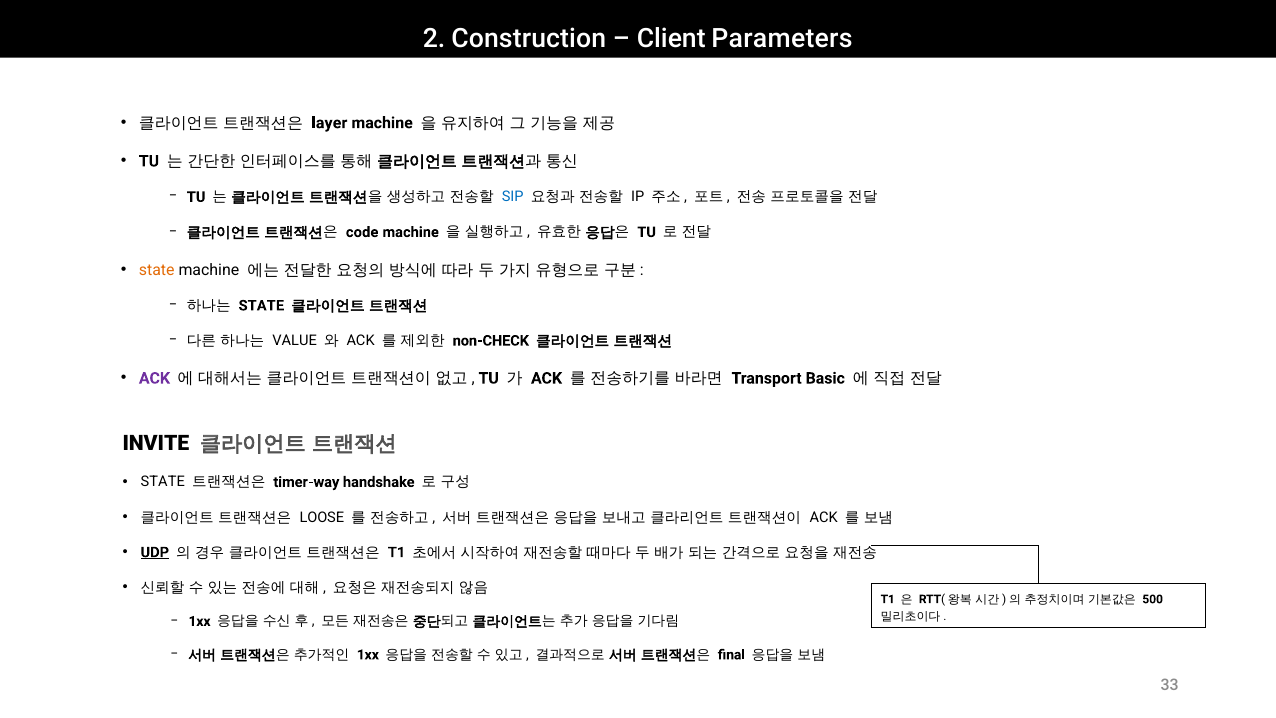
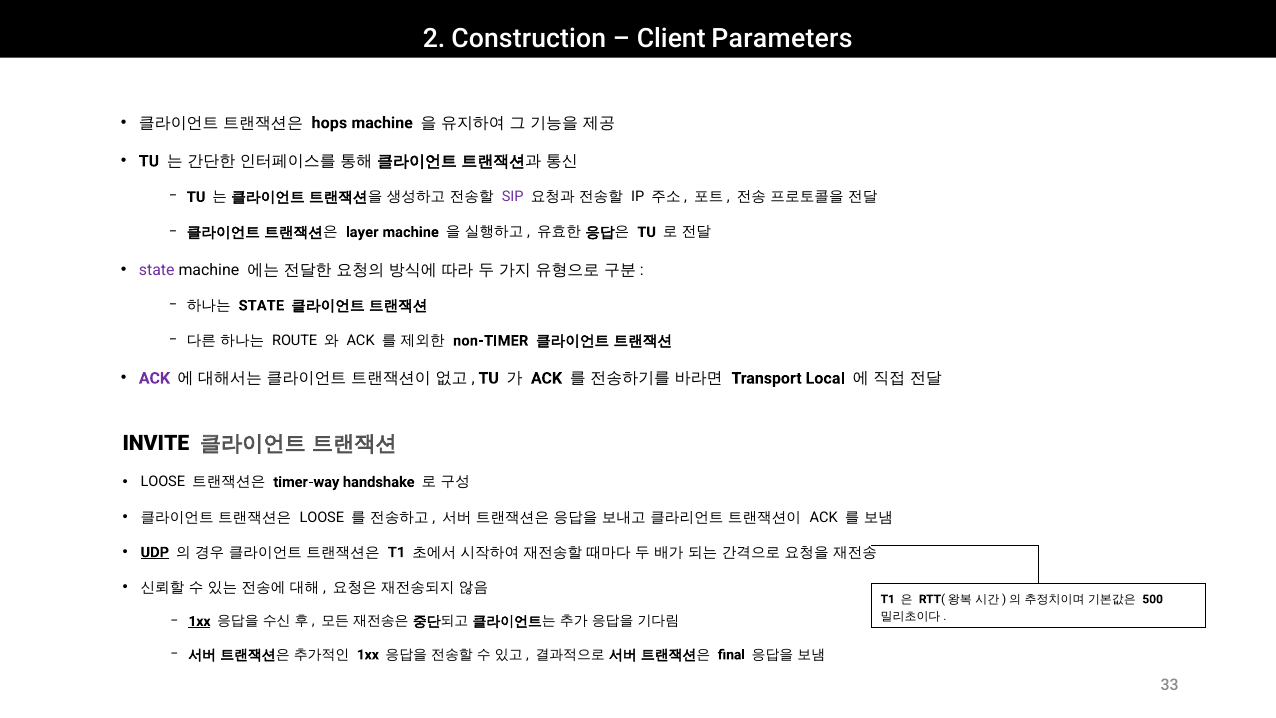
layer: layer -> hops
SIP colour: blue -> purple
code: code -> layer
state at (157, 270) colour: orange -> purple
VALUE: VALUE -> ROUTE
non-CHECK: non-CHECK -> non-TIMER
Basic: Basic -> Local
STATE at (163, 482): STATE -> LOOSE
1xx at (199, 621) underline: none -> present
